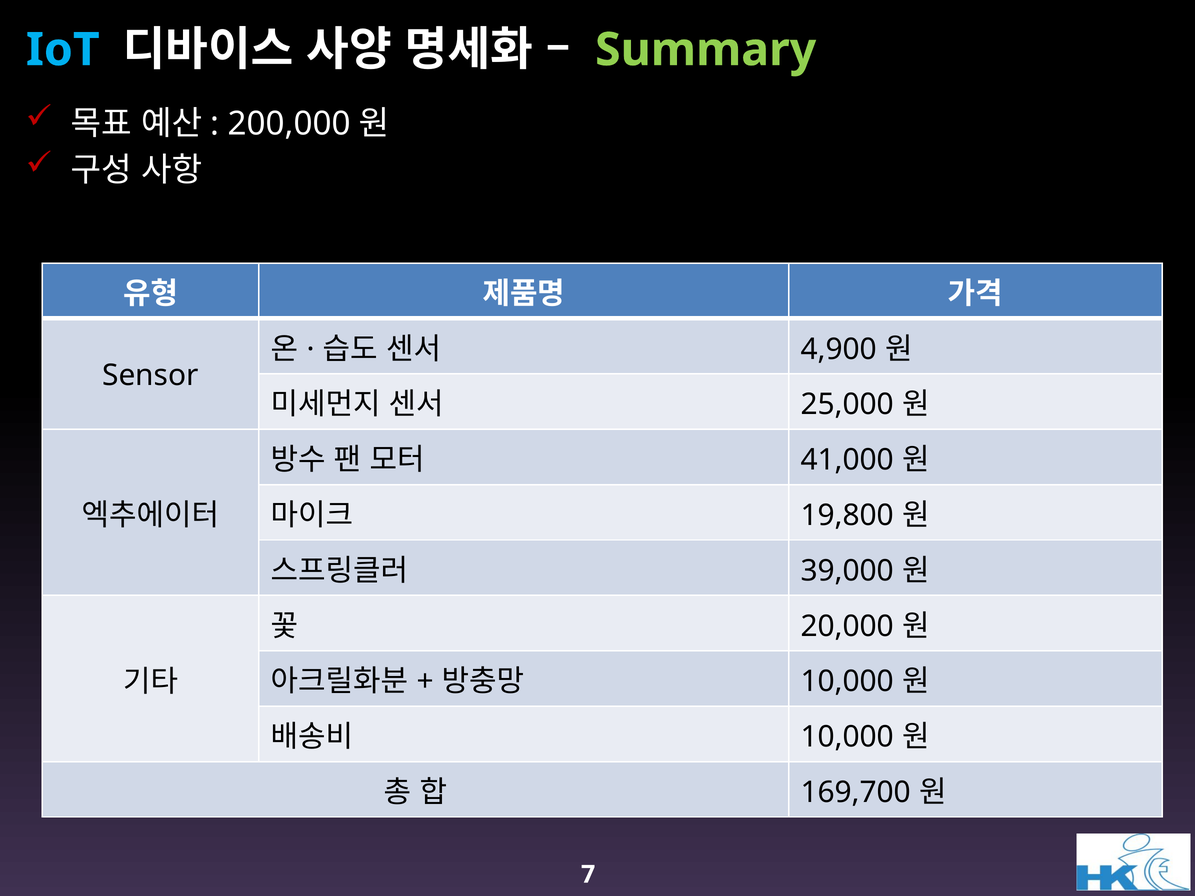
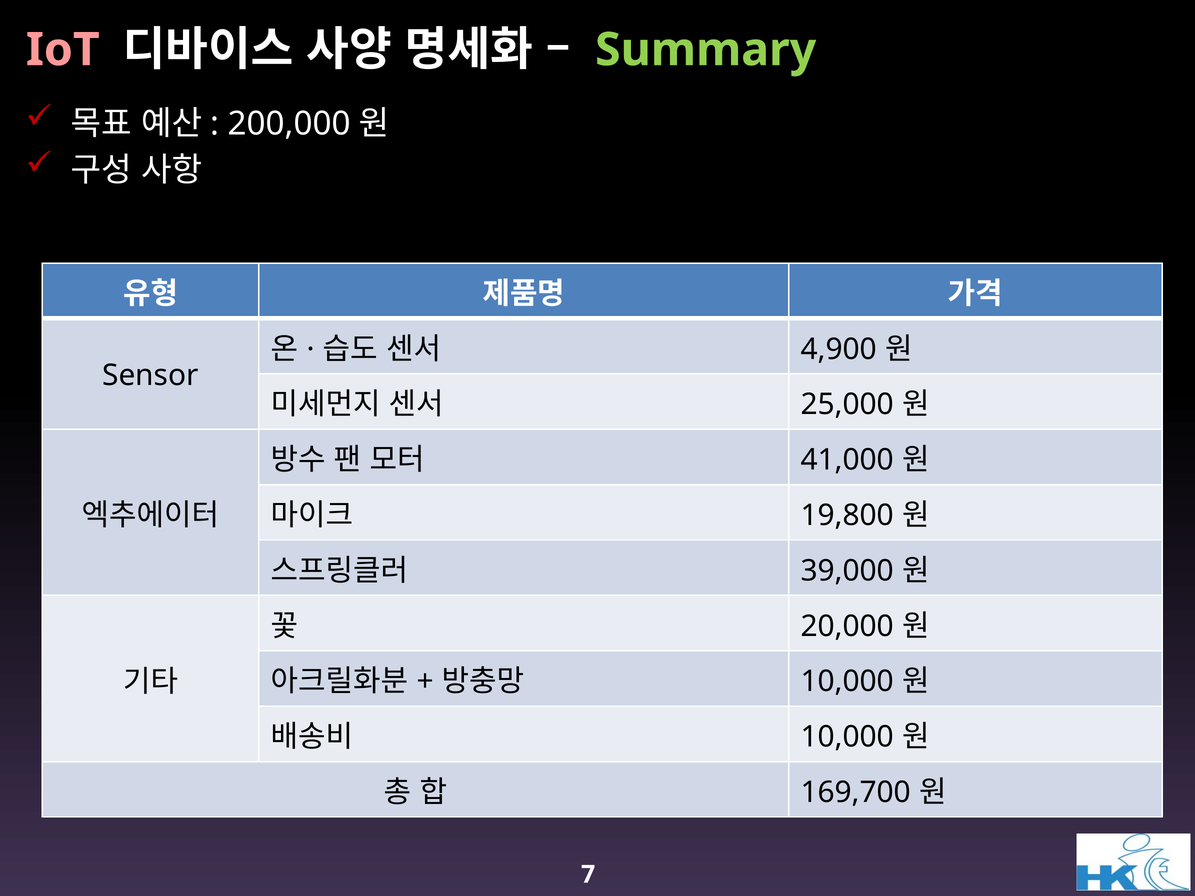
IoT colour: light blue -> pink
